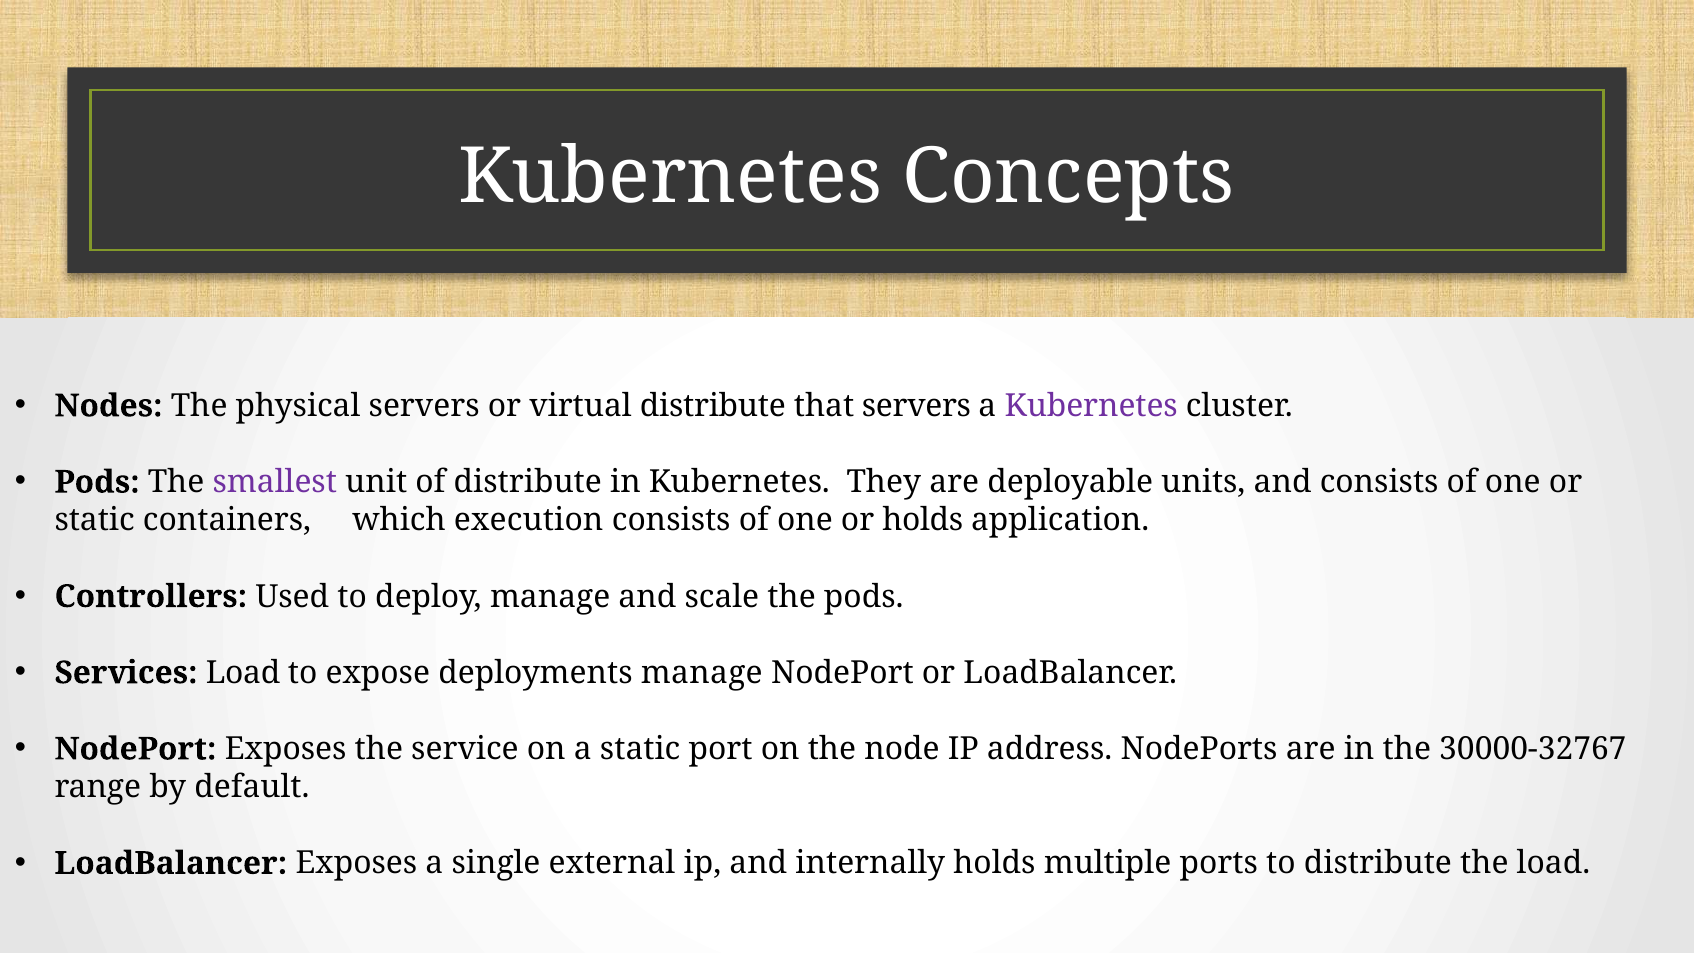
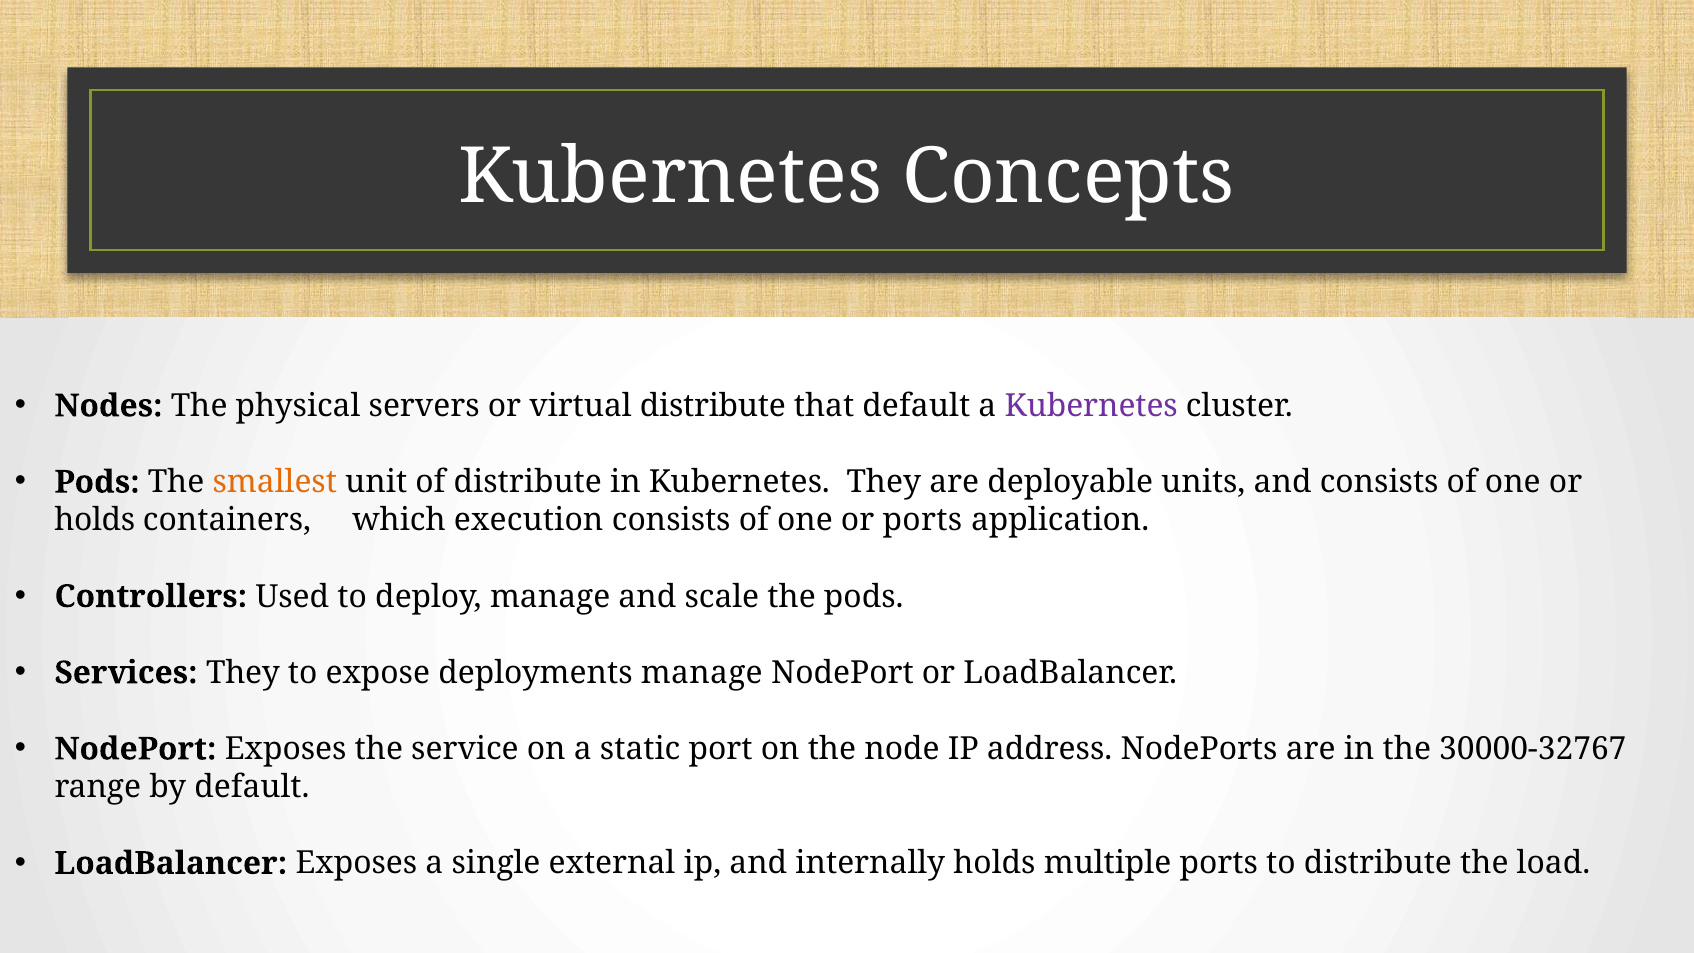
that servers: servers -> default
smallest colour: purple -> orange
static at (95, 520): static -> holds
or holds: holds -> ports
Services Load: Load -> They
